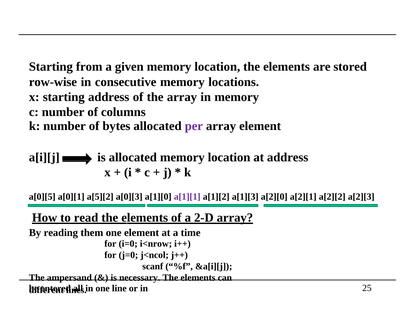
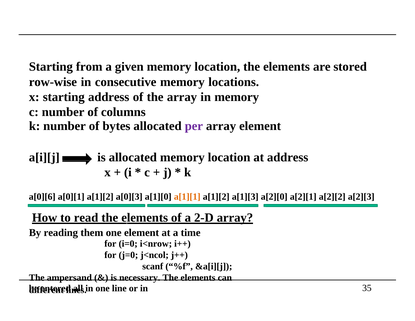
a[0][5: a[0][5 -> a[0][6
a[0][1 a[5][2: a[5][2 -> a[1][2
a[1][1 colour: purple -> orange
25: 25 -> 35
